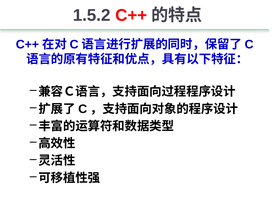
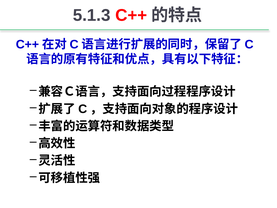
1.5.2: 1.5.2 -> 5.1.3
